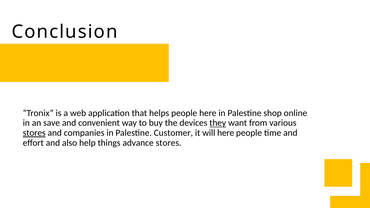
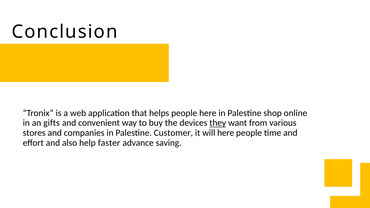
save: save -> gifts
stores at (34, 133) underline: present -> none
things: things -> faster
advance stores: stores -> saving
